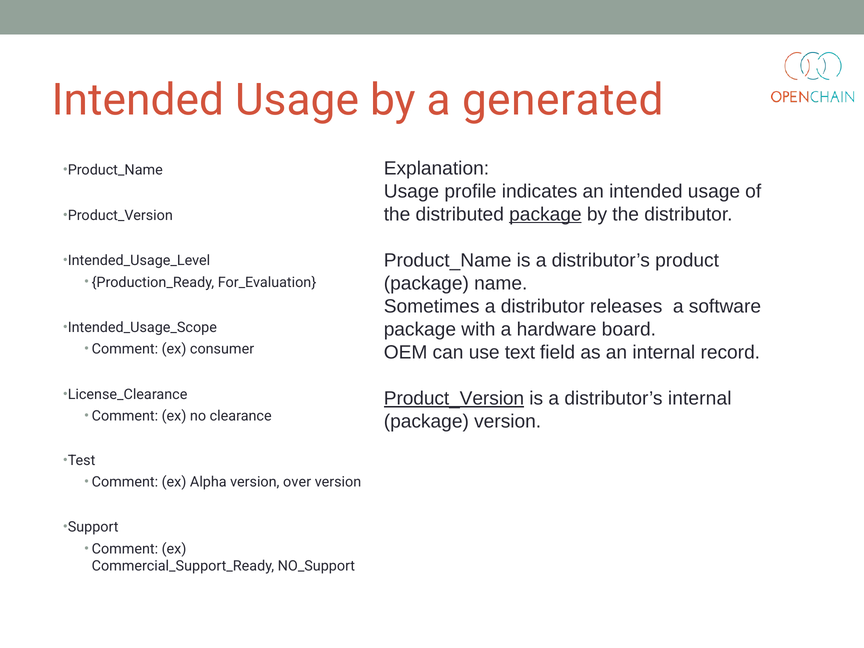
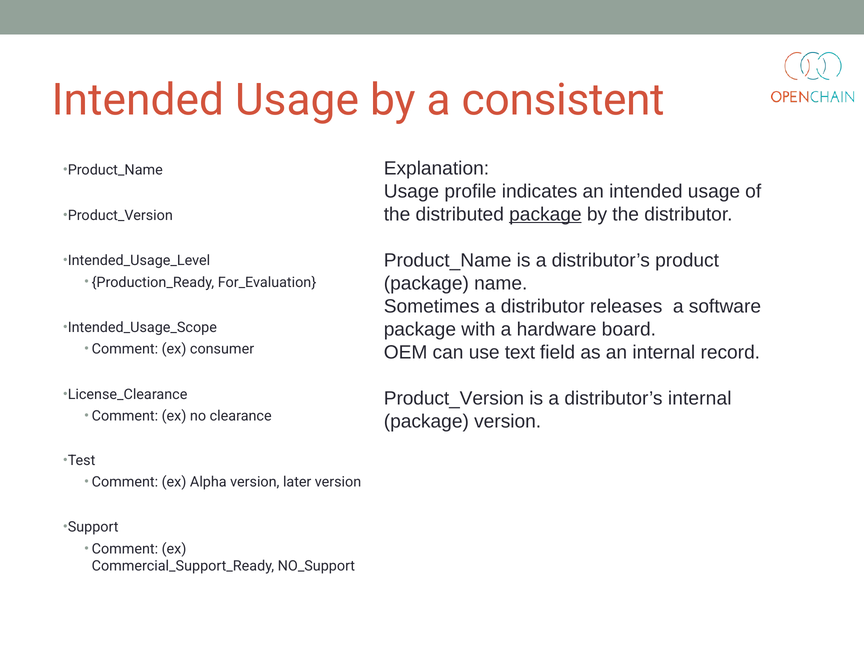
generated: generated -> consistent
Product_Version at (454, 399) underline: present -> none
over: over -> later
